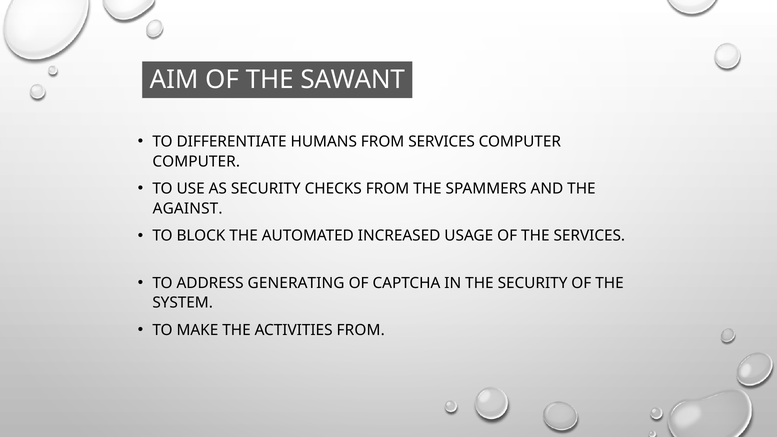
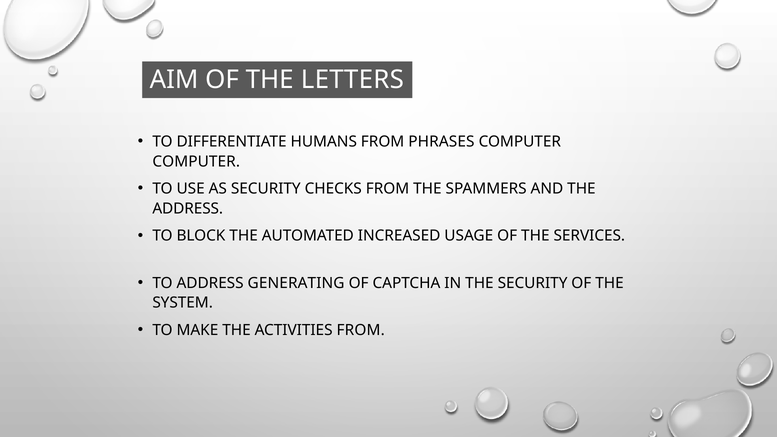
SAWANT: SAWANT -> LETTERS
FROM SERVICES: SERVICES -> PHRASES
AGAINST at (188, 209): AGAINST -> ADDRESS
